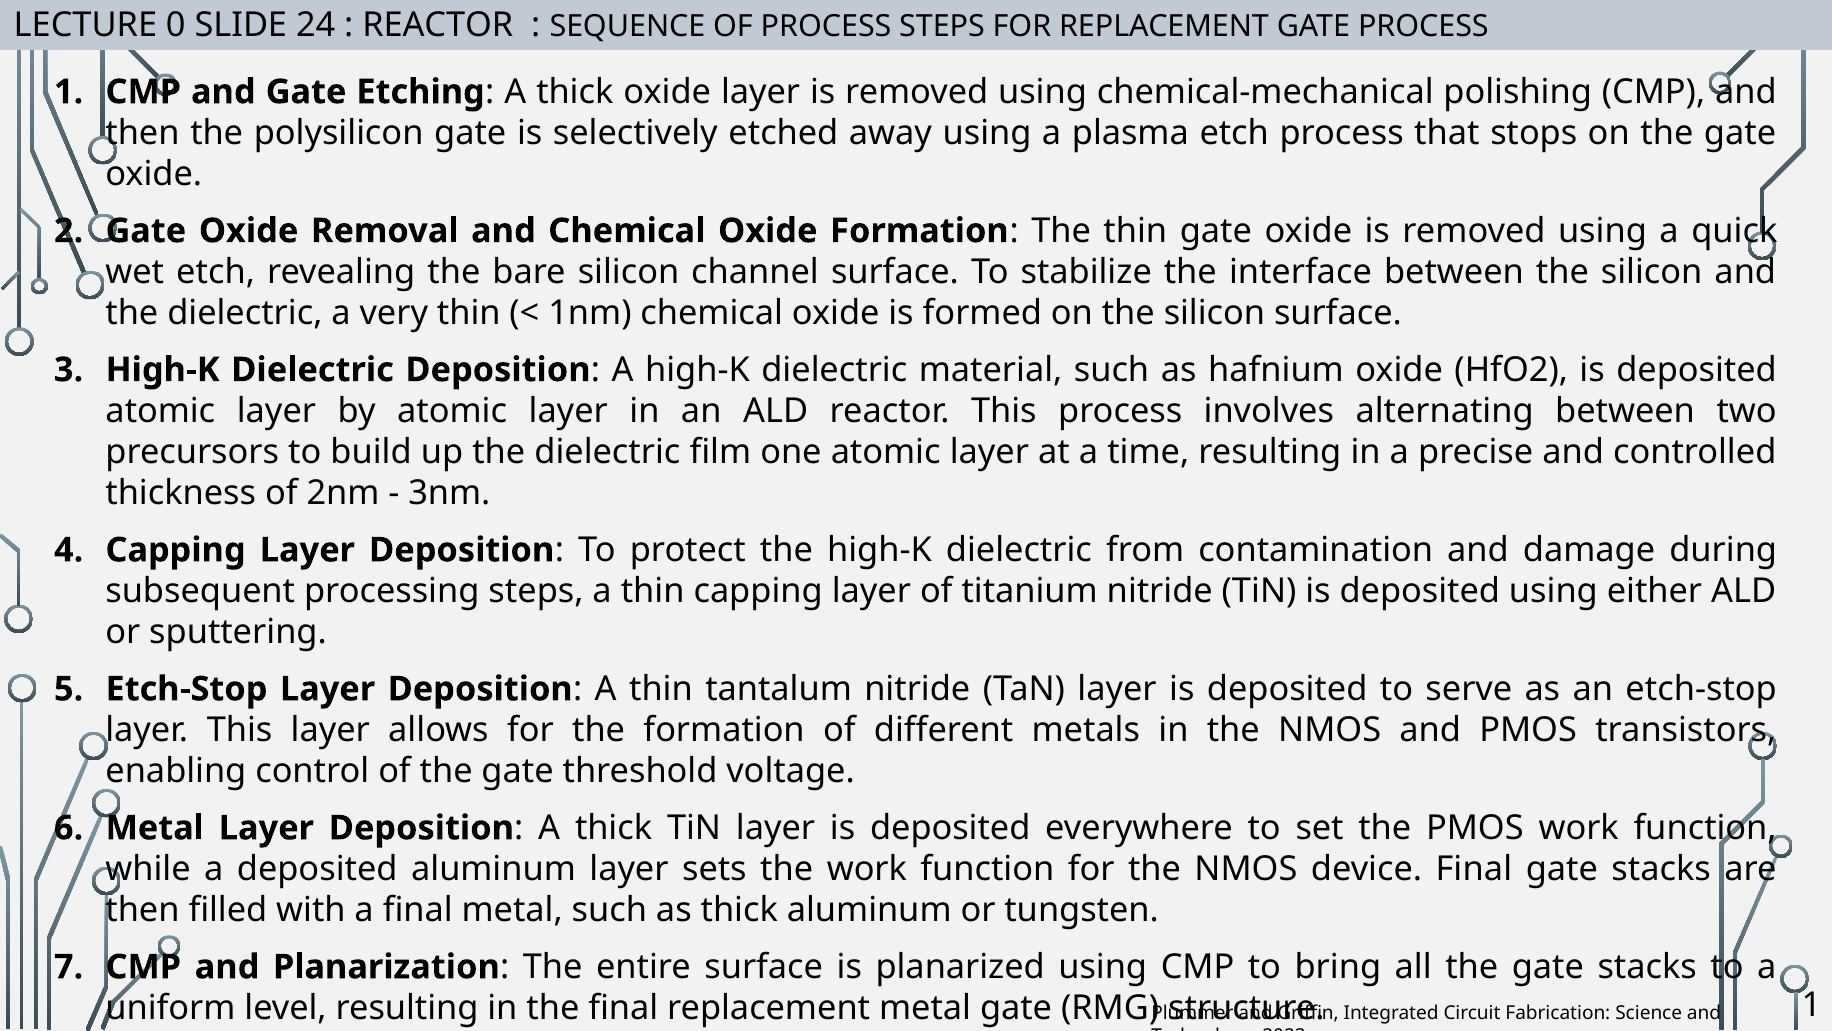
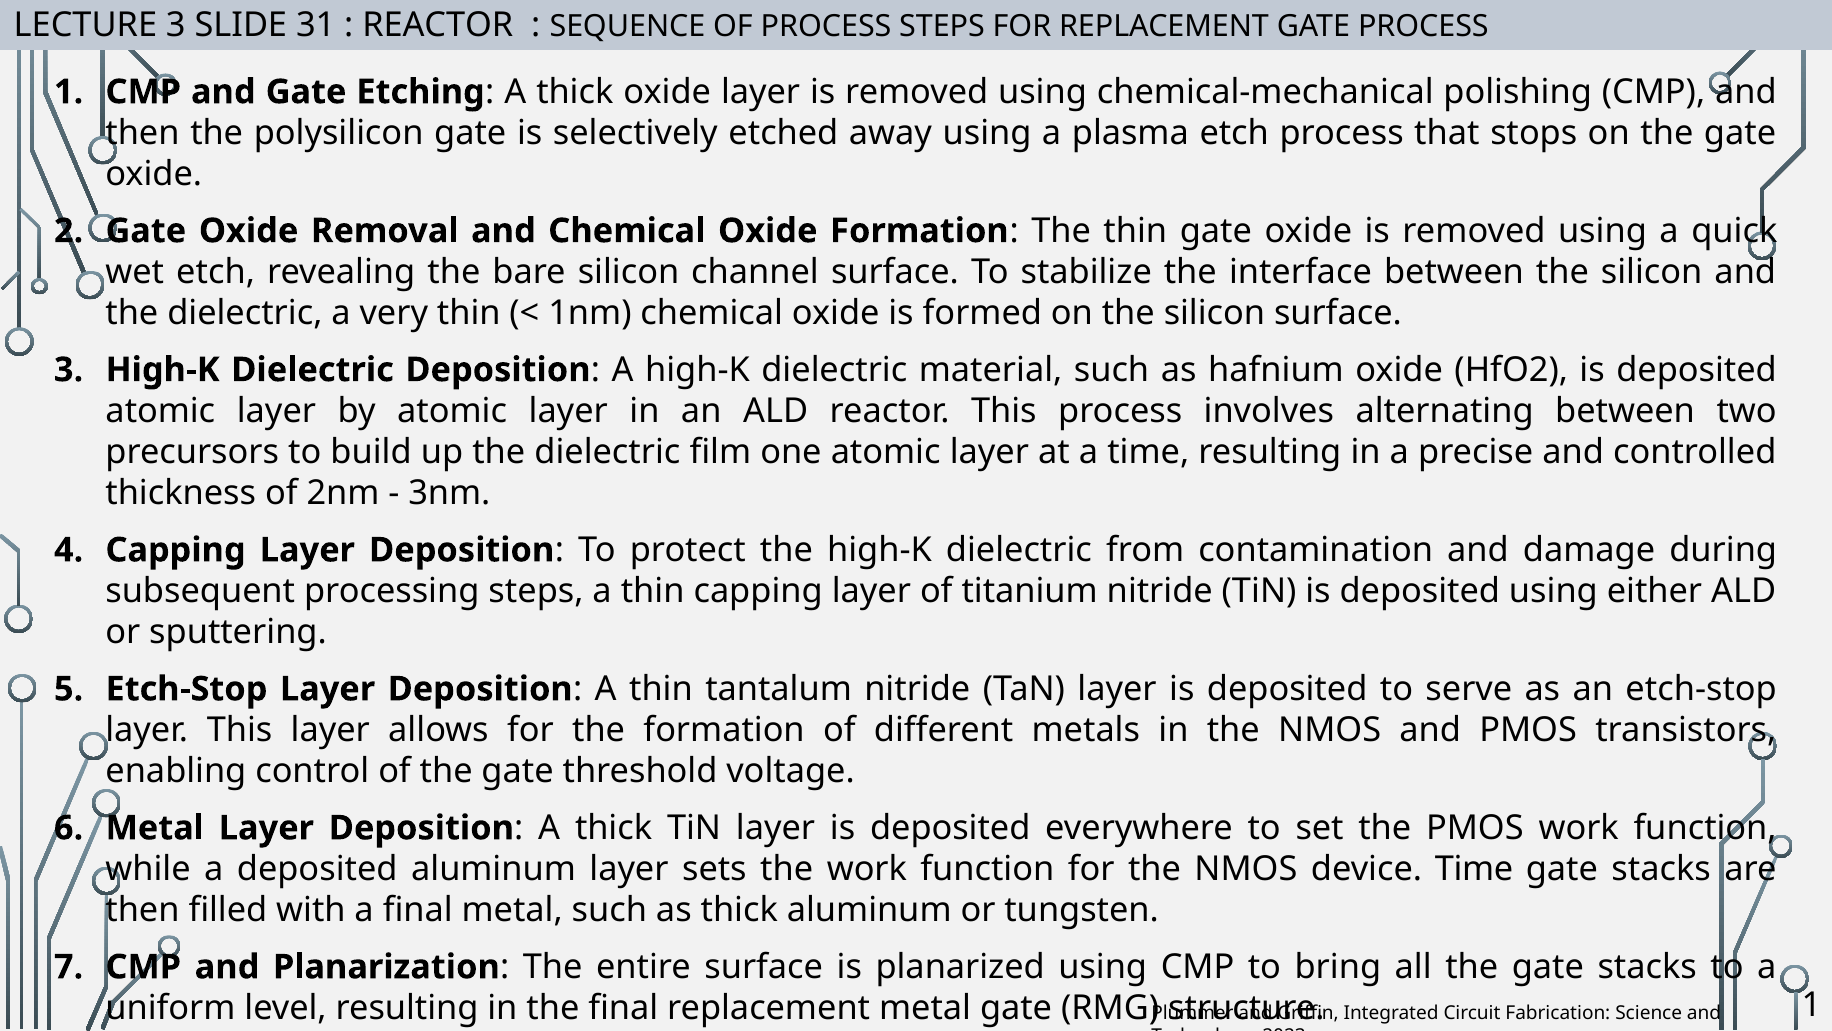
LECTURE 0: 0 -> 3
24: 24 -> 31
device Final: Final -> Time
